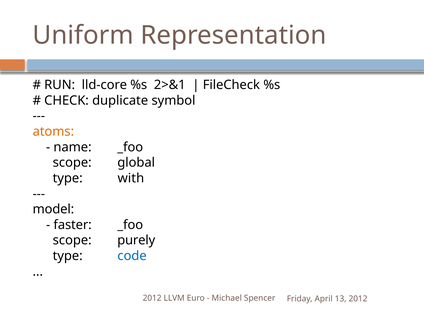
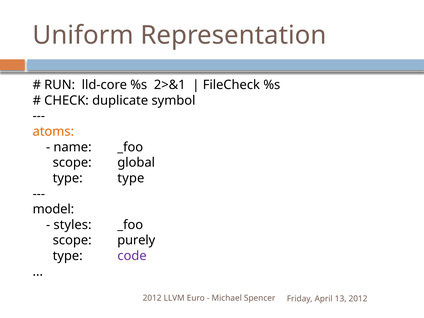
type with: with -> type
faster: faster -> styles
code colour: blue -> purple
